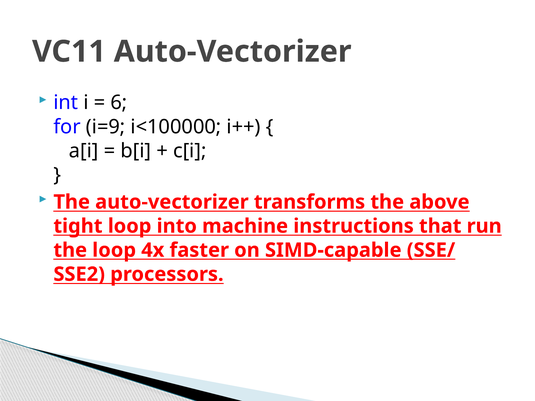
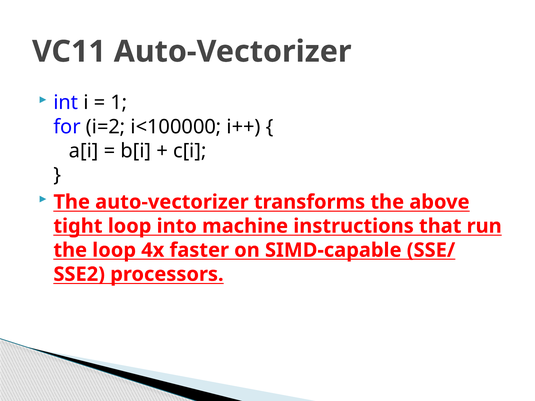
6: 6 -> 1
i=9: i=9 -> i=2
